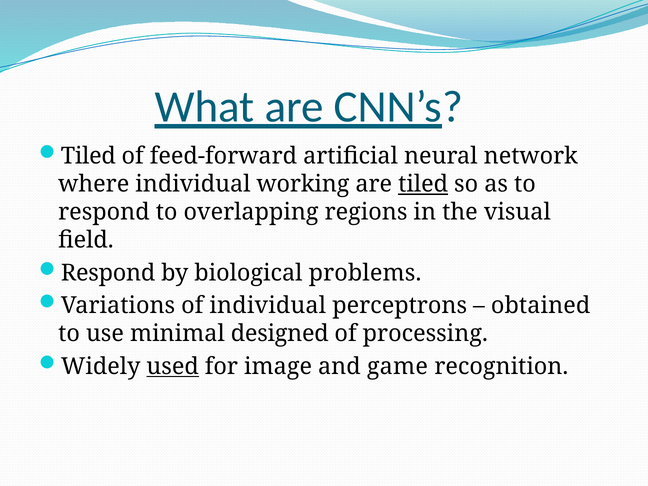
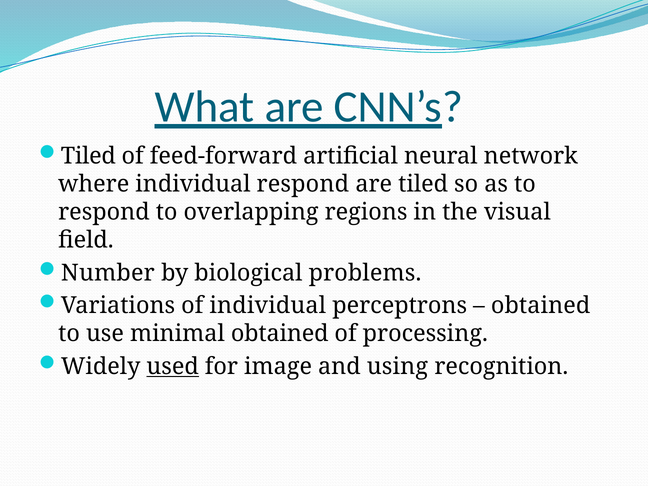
individual working: working -> respond
tiled at (423, 184) underline: present -> none
Respond at (108, 273): Respond -> Number
minimal designed: designed -> obtained
game: game -> using
